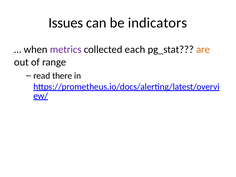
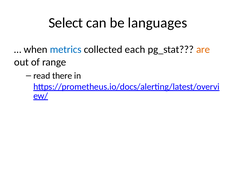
Issues: Issues -> Select
indicators: indicators -> languages
metrics colour: purple -> blue
